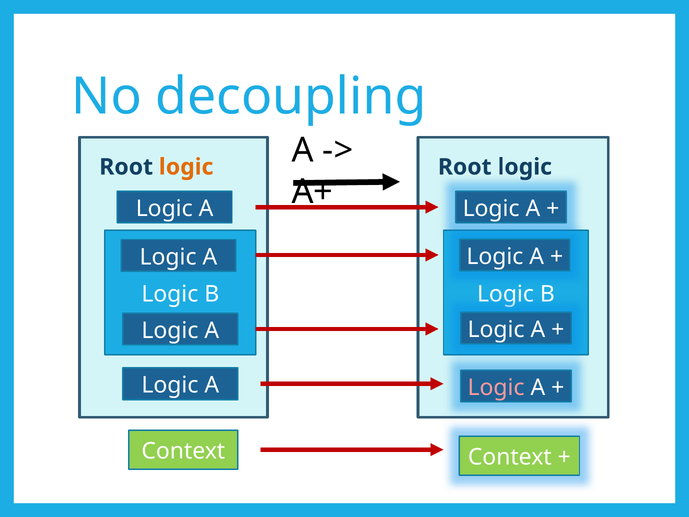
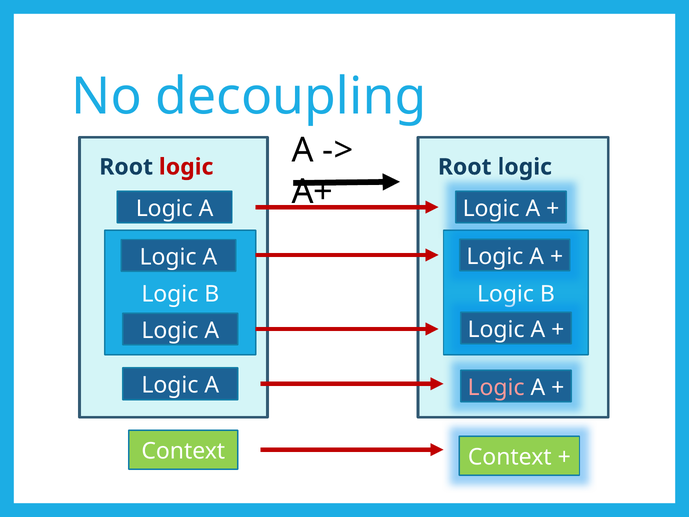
logic at (186, 167) colour: orange -> red
